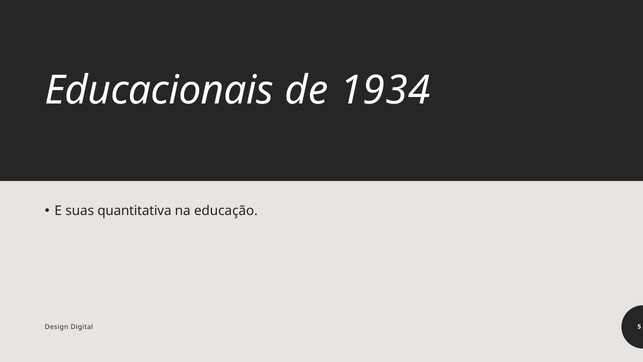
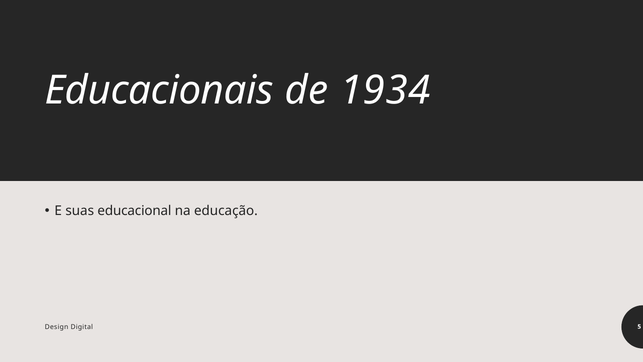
quantitativa: quantitativa -> educacional
